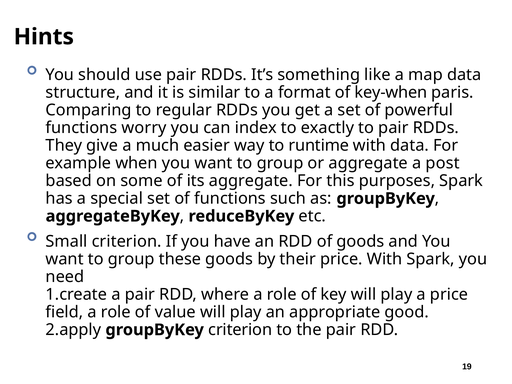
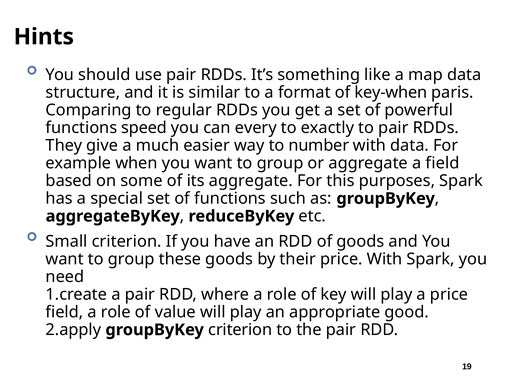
worry: worry -> speed
index: index -> every
runtime: runtime -> number
a post: post -> field
